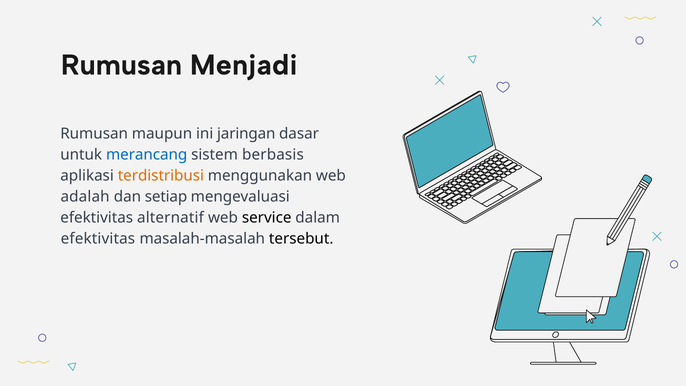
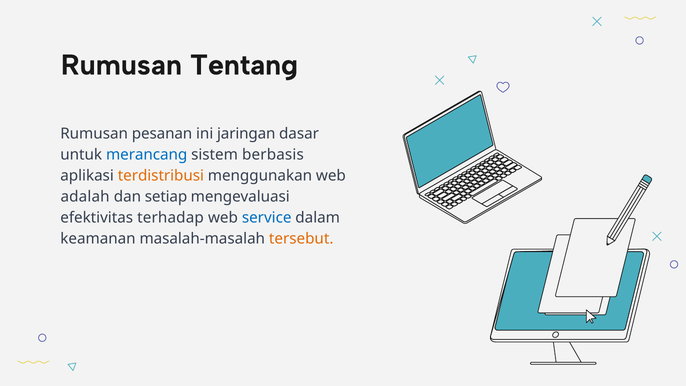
Menjadi: Menjadi -> Tentang
maupun: maupun -> pesanan
alternatif: alternatif -> terhadap
service colour: black -> blue
efektivitas at (98, 239): efektivitas -> keamanan
tersebut colour: black -> orange
